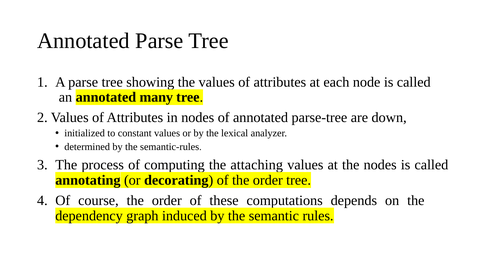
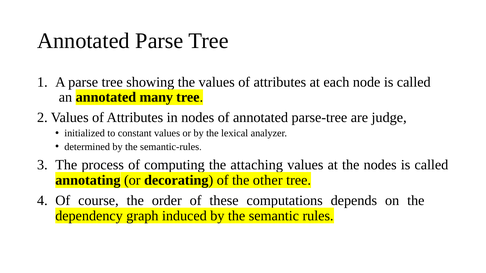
down: down -> judge
of the order: order -> other
